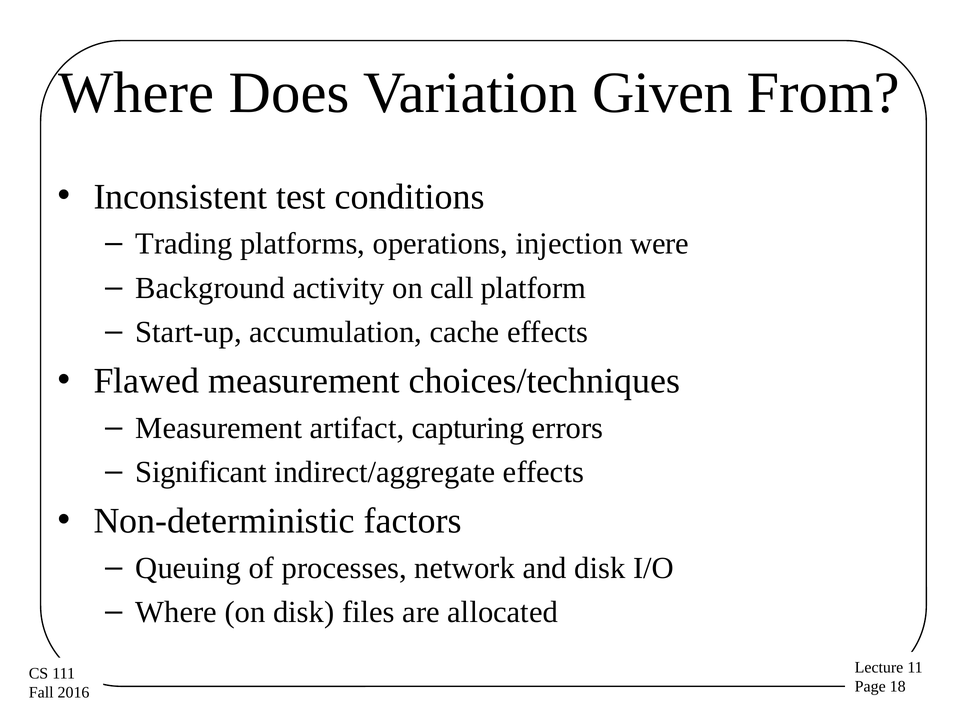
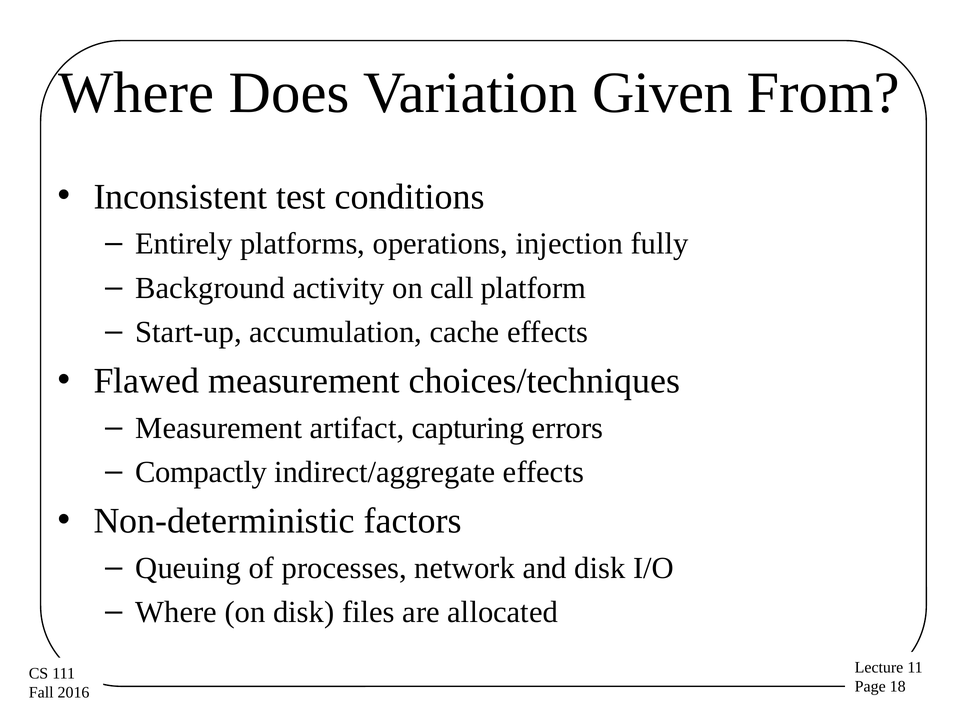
Trading: Trading -> Entirely
were: were -> fully
Significant: Significant -> Compactly
